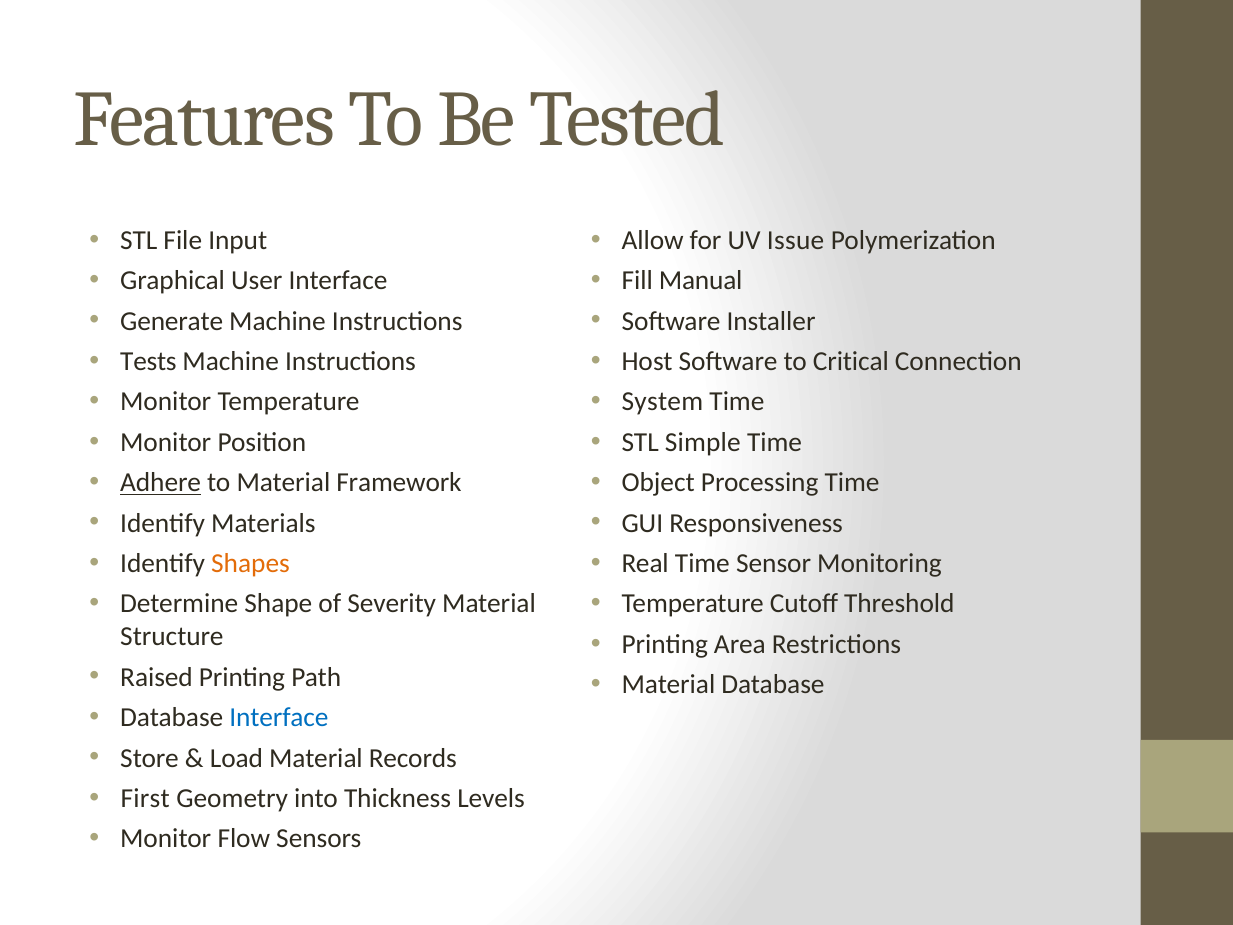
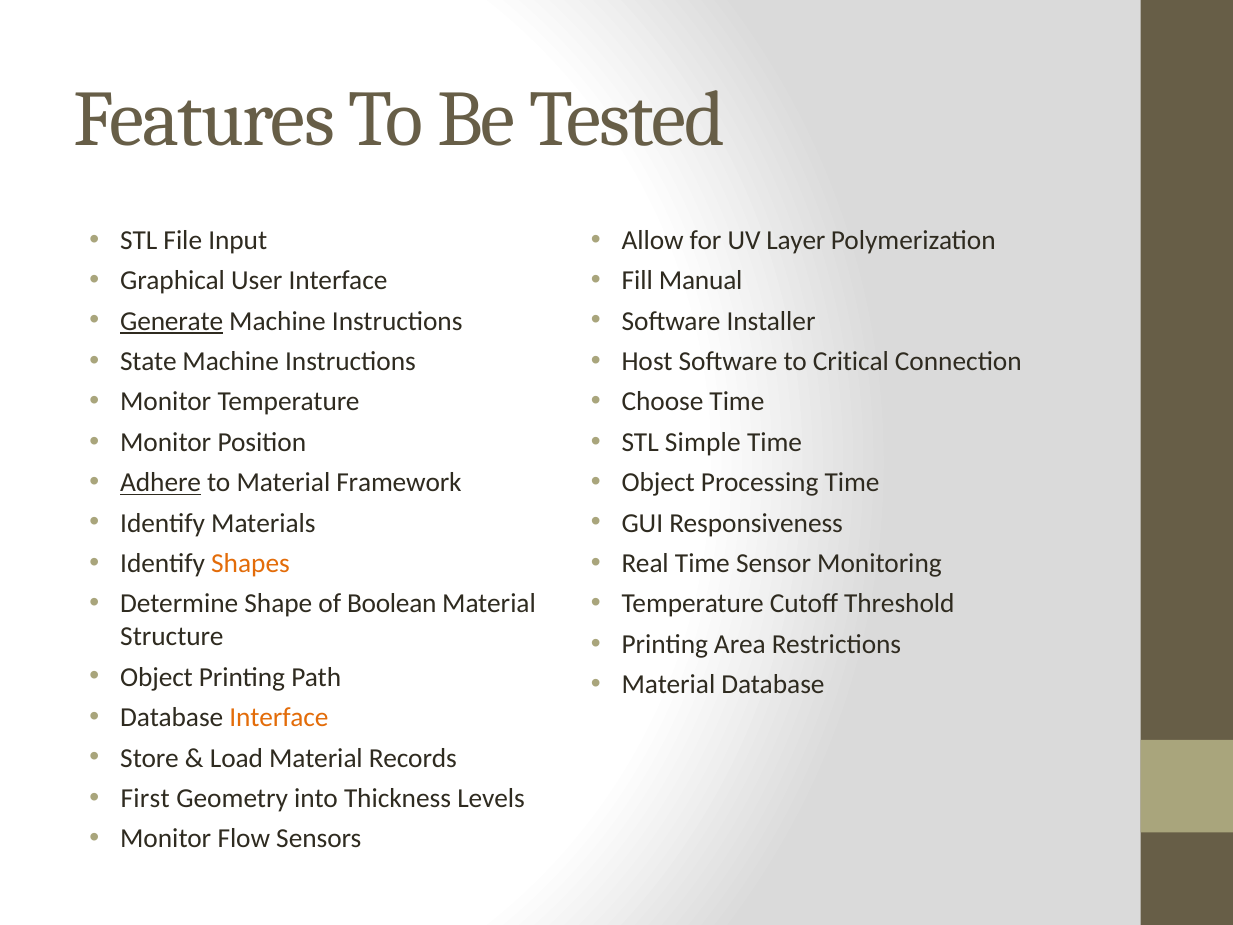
Issue: Issue -> Layer
Generate underline: none -> present
Tests: Tests -> State
System: System -> Choose
Severity: Severity -> Boolean
Raised at (157, 677): Raised -> Object
Interface at (279, 717) colour: blue -> orange
